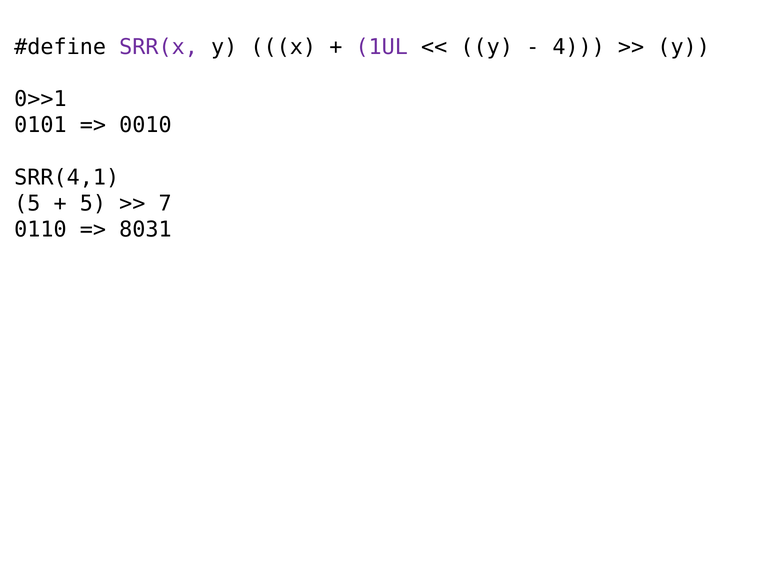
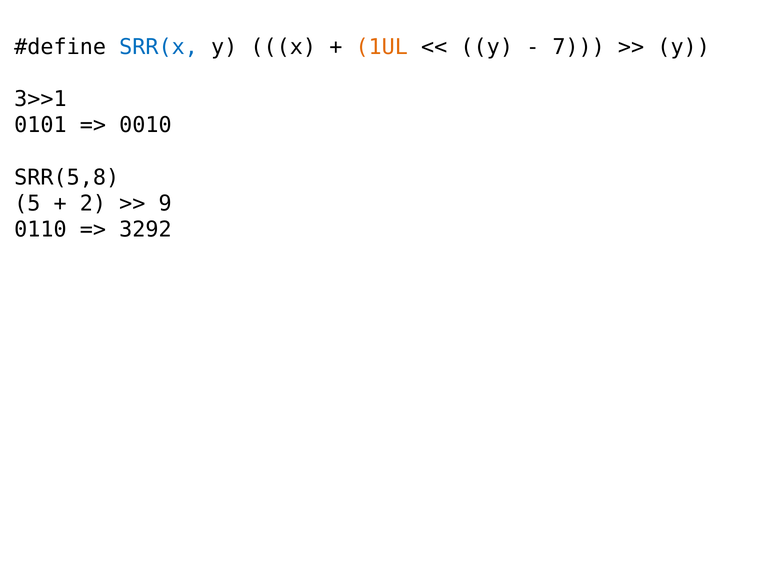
SRR(x colour: purple -> blue
1UL colour: purple -> orange
4: 4 -> 7
0>>1: 0>>1 -> 3>>1
SRR(4,1: SRR(4,1 -> SRR(5,8
5 at (93, 204): 5 -> 2
7: 7 -> 9
8031: 8031 -> 3292
